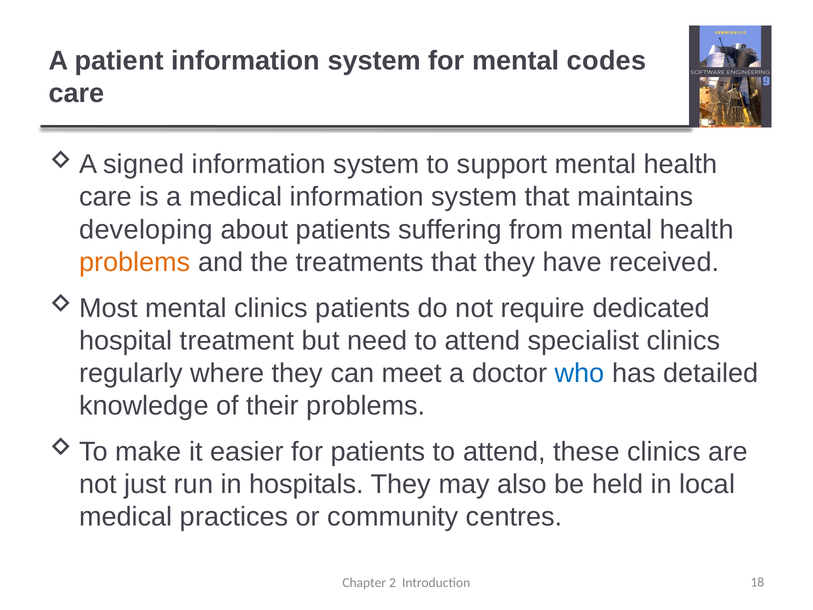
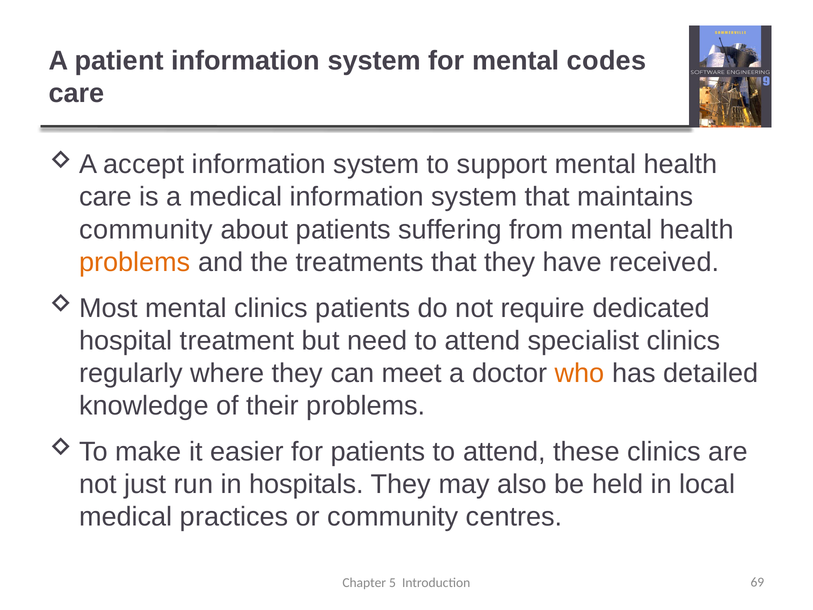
signed: signed -> accept
developing at (146, 229): developing -> community
who colour: blue -> orange
2: 2 -> 5
18: 18 -> 69
